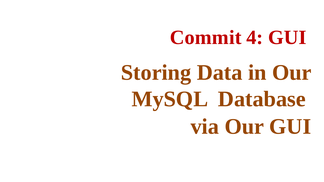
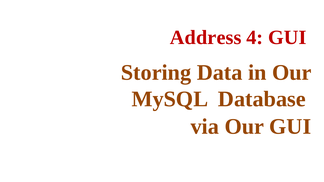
Commit: Commit -> Address
